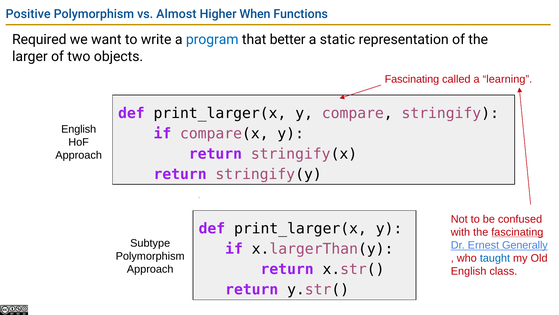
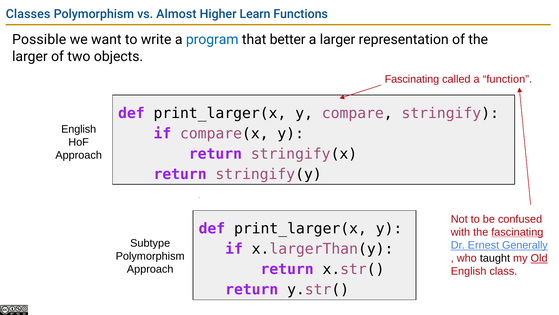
Positive: Positive -> Classes
When: When -> Learn
Required: Required -> Possible
a static: static -> larger
learning: learning -> function
taught colour: blue -> black
Old underline: none -> present
